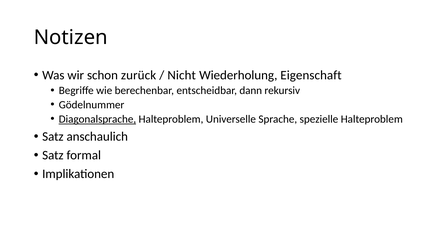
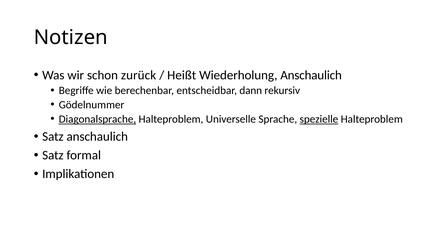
Nicht: Nicht -> Heißt
Wiederholung Eigenschaft: Eigenschaft -> Anschaulich
spezielle underline: none -> present
